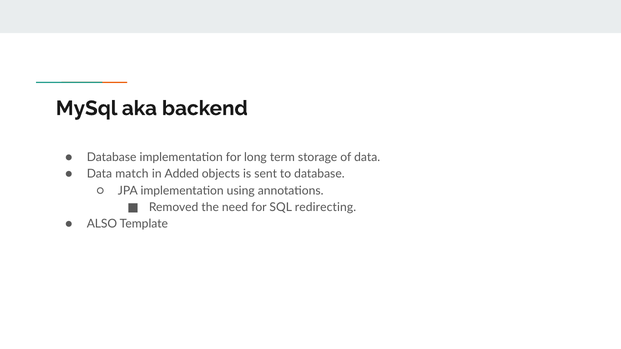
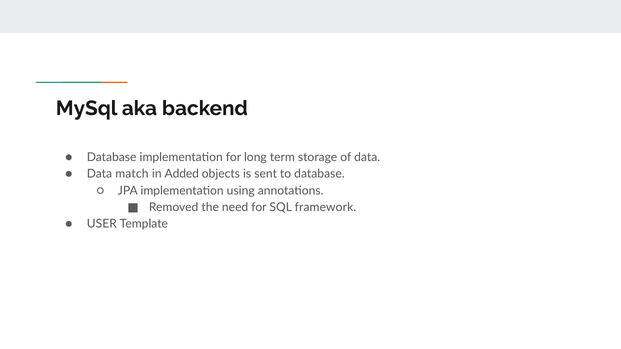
redirecting: redirecting -> framework
ALSO: ALSO -> USER
